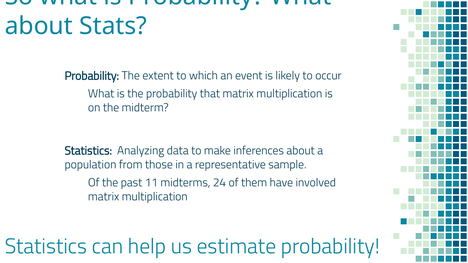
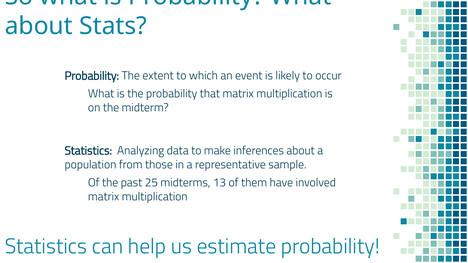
11: 11 -> 25
24: 24 -> 13
